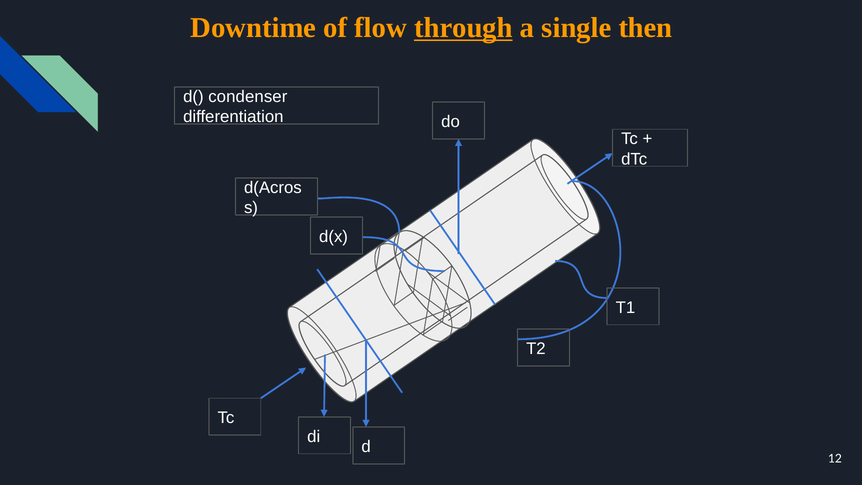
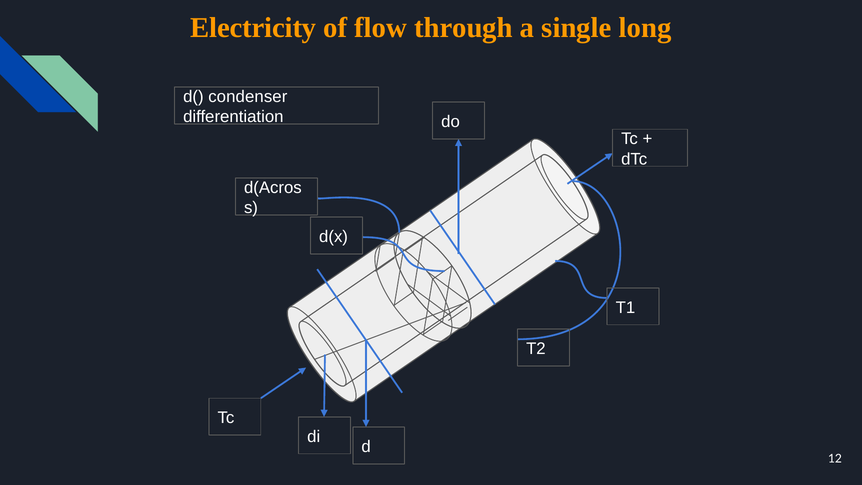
Downtime: Downtime -> Electricity
through underline: present -> none
then: then -> long
